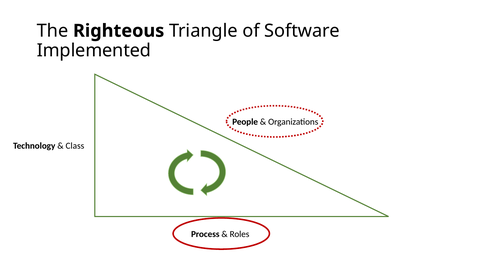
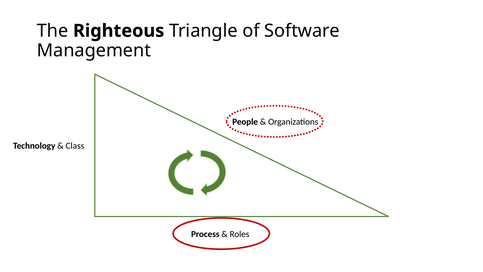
Implemented: Implemented -> Management
